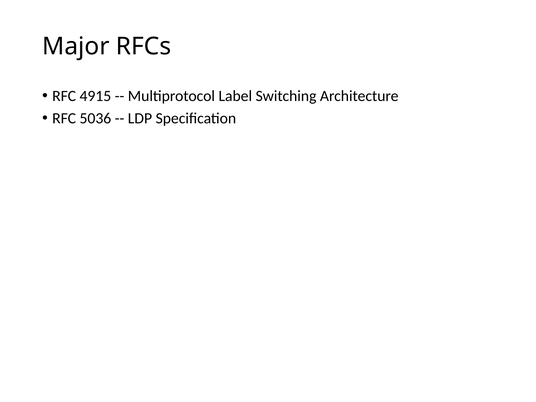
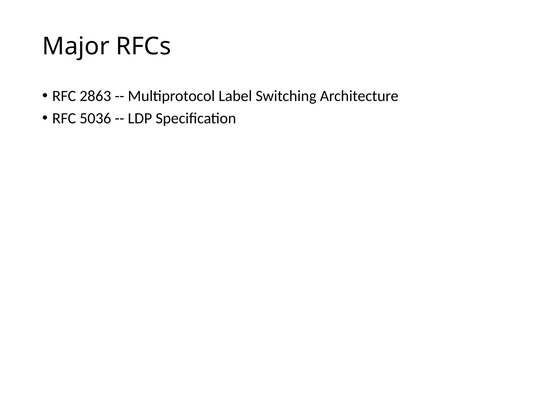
4915: 4915 -> 2863
